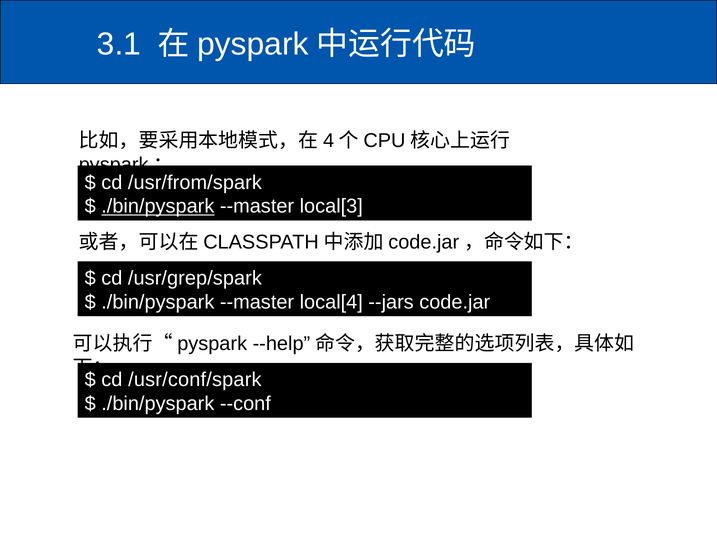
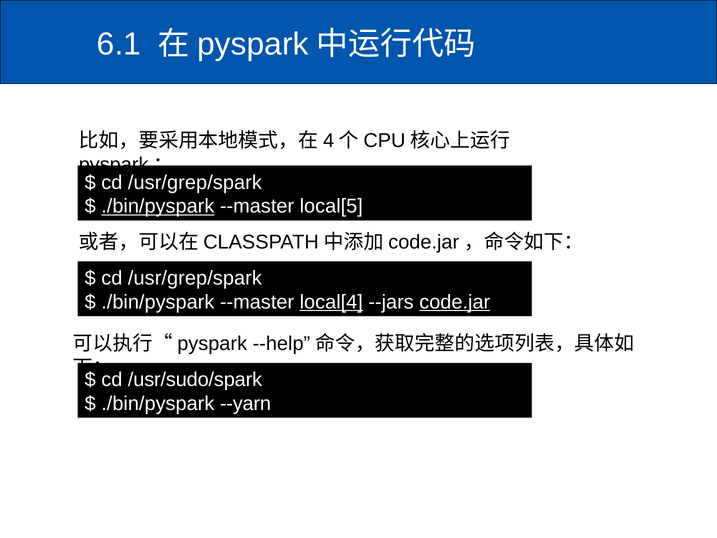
3.1: 3.1 -> 6.1
/usr/from/spark at (195, 182): /usr/from/spark -> /usr/grep/spark
local[3: local[3 -> local[5
local[4 underline: none -> present
code.jar underline: none -> present
/usr/conf/spark: /usr/conf/spark -> /usr/sudo/spark
--conf: --conf -> --yarn
